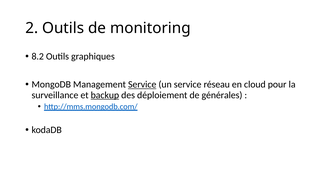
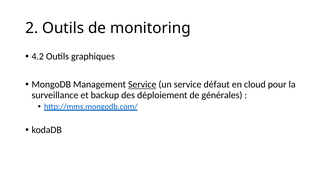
8.2: 8.2 -> 4.2
réseau: réseau -> défaut
backup underline: present -> none
